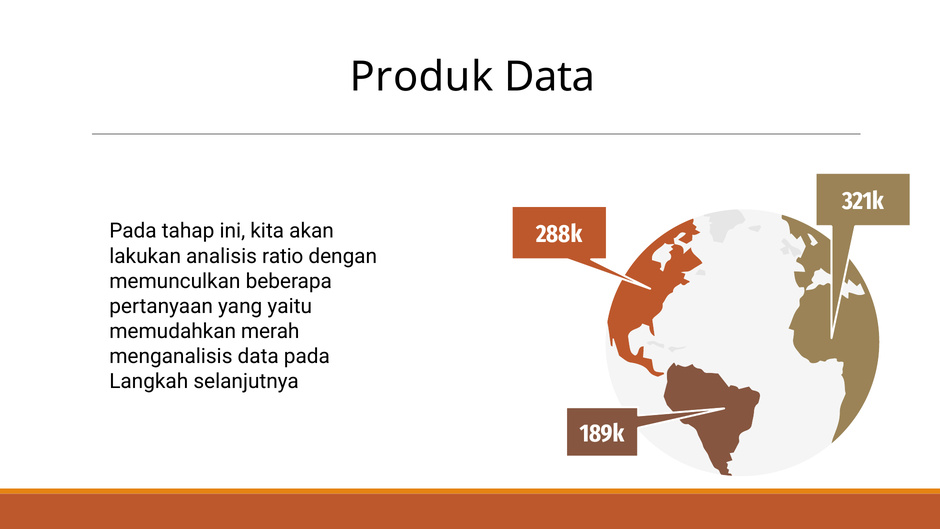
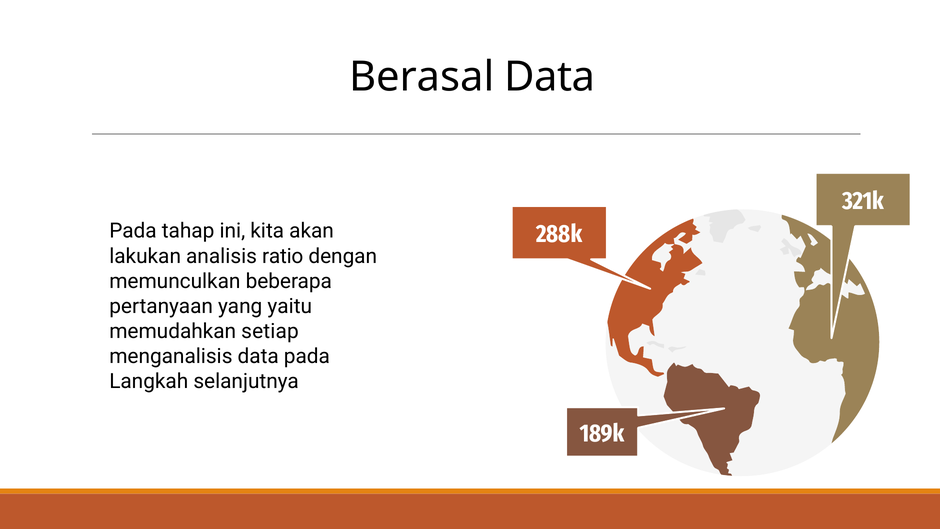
Produk: Produk -> Berasal
merah: merah -> setiap
